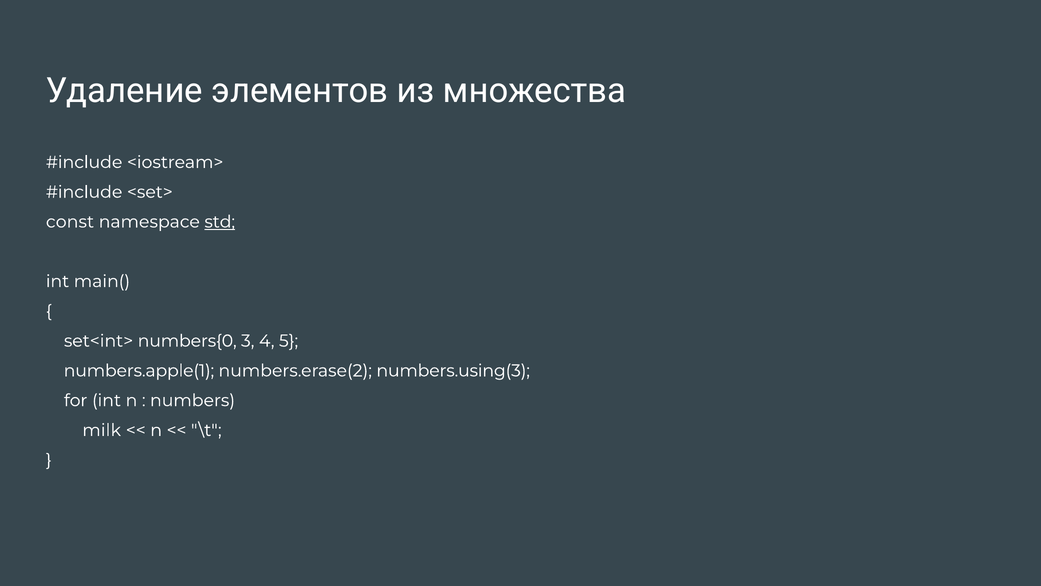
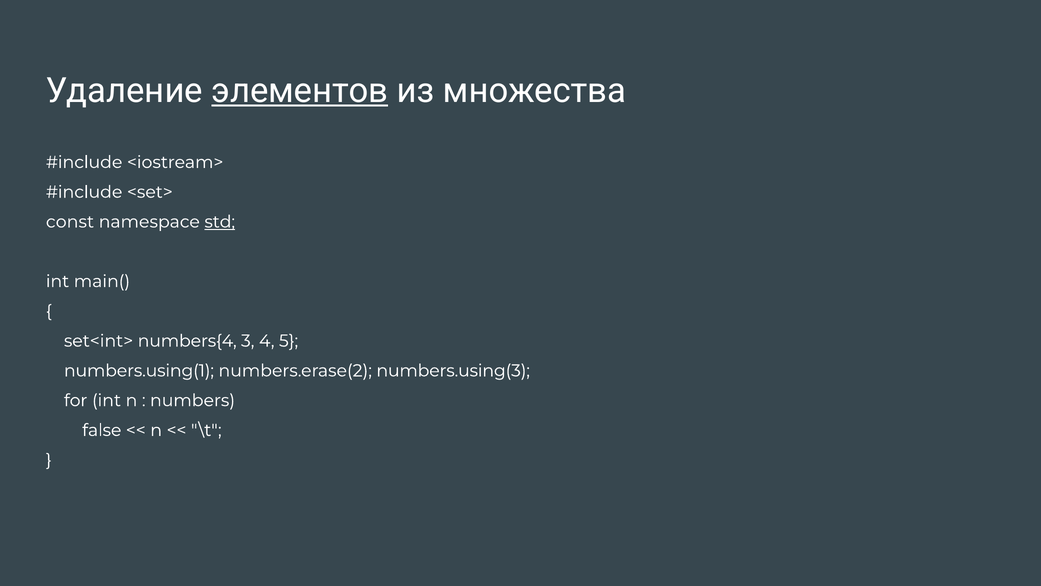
элементов underline: none -> present
numbers{0: numbers{0 -> numbers{4
numbers.apple(1: numbers.apple(1 -> numbers.using(1
milk: milk -> false
